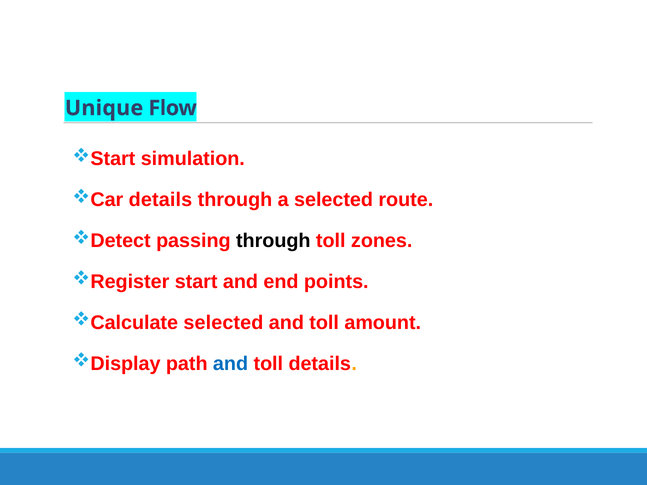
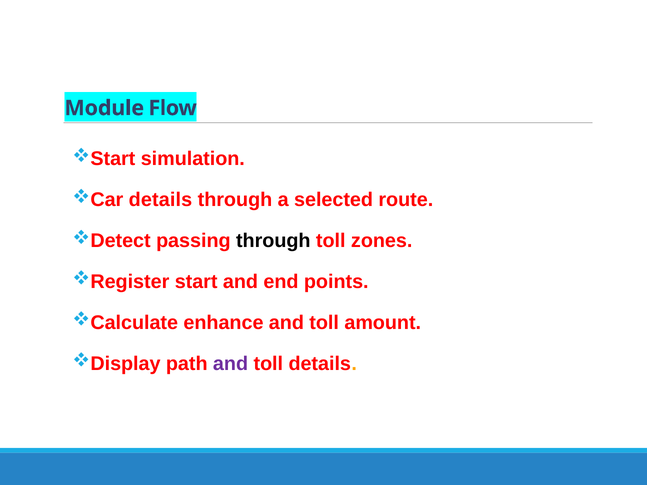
Unique: Unique -> Module
selected at (223, 323): selected -> enhance
and at (231, 364) colour: blue -> purple
